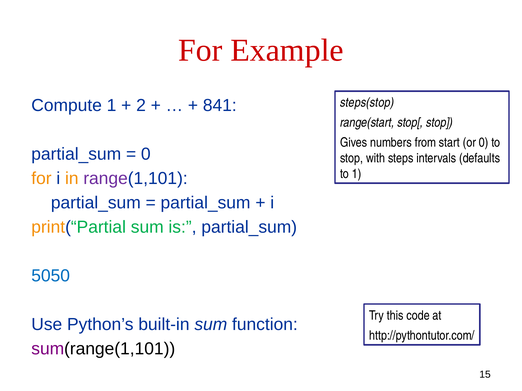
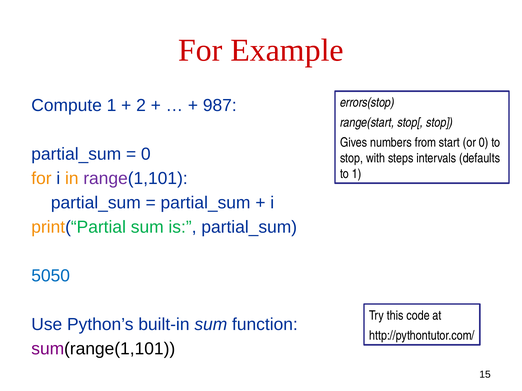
841: 841 -> 987
steps(stop: steps(stop -> errors(stop
